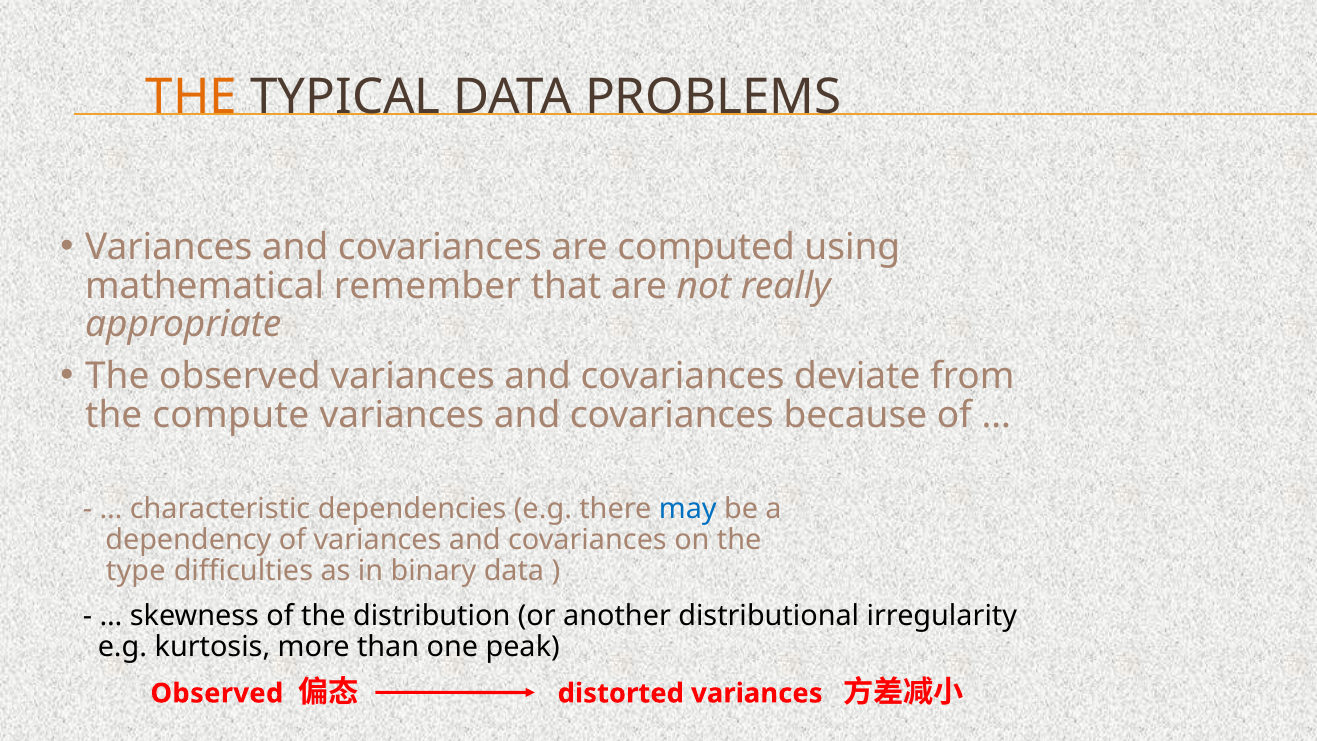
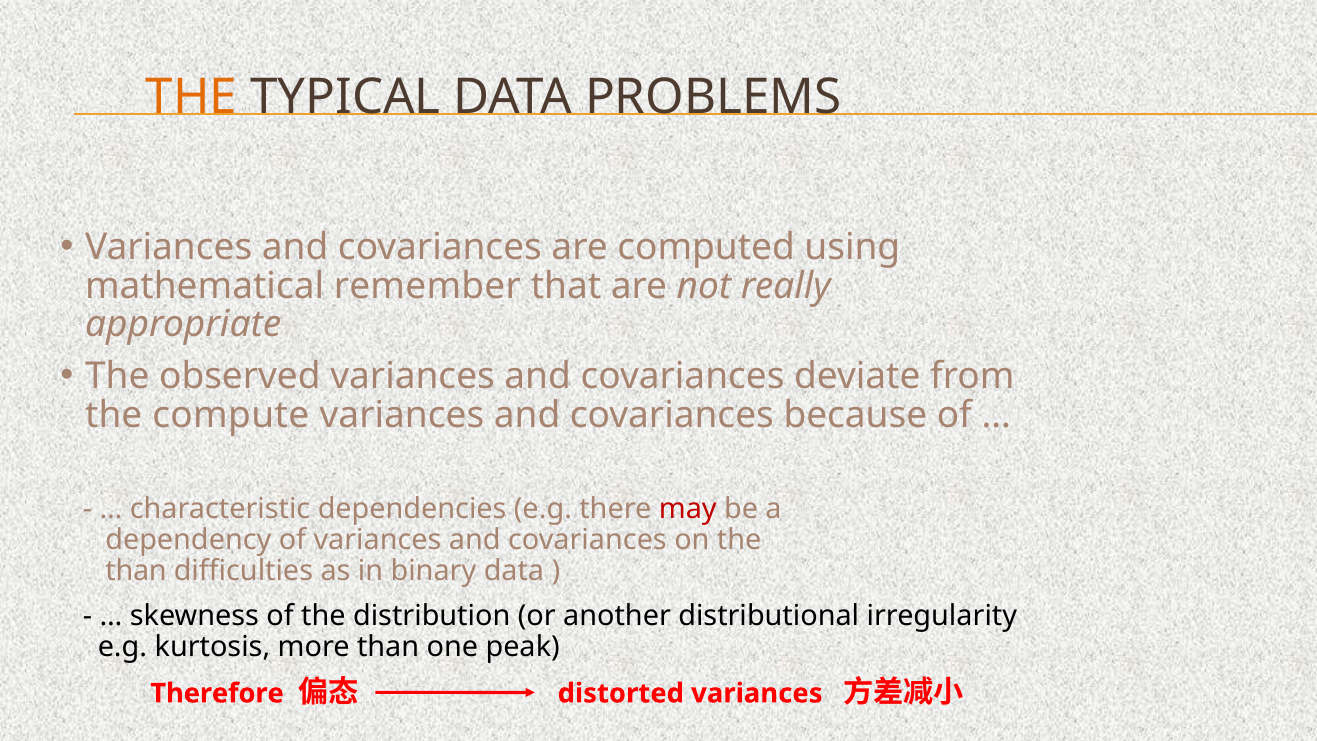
may colour: blue -> red
type at (136, 571): type -> than
Observed at (217, 693): Observed -> Therefore
